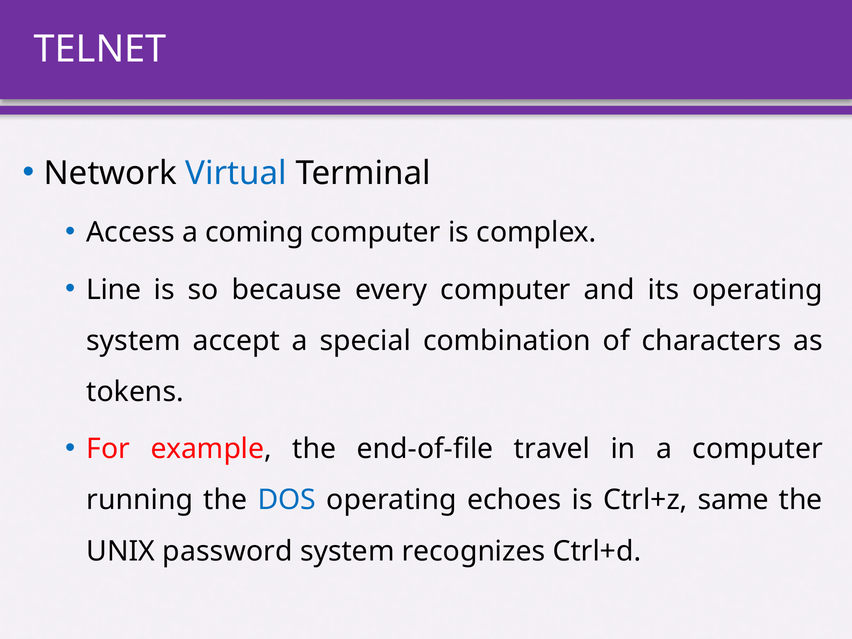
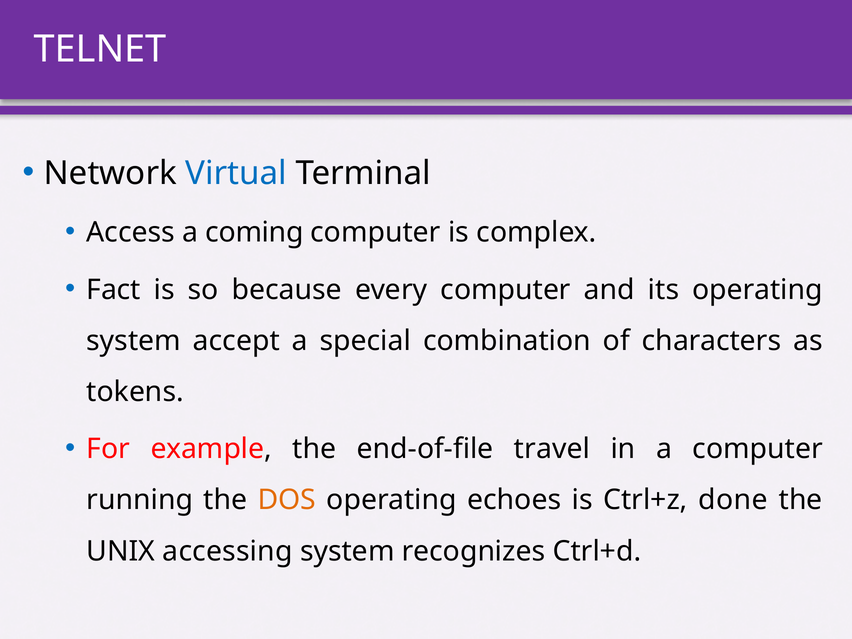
Line: Line -> Fact
DOS colour: blue -> orange
same: same -> done
password: password -> accessing
